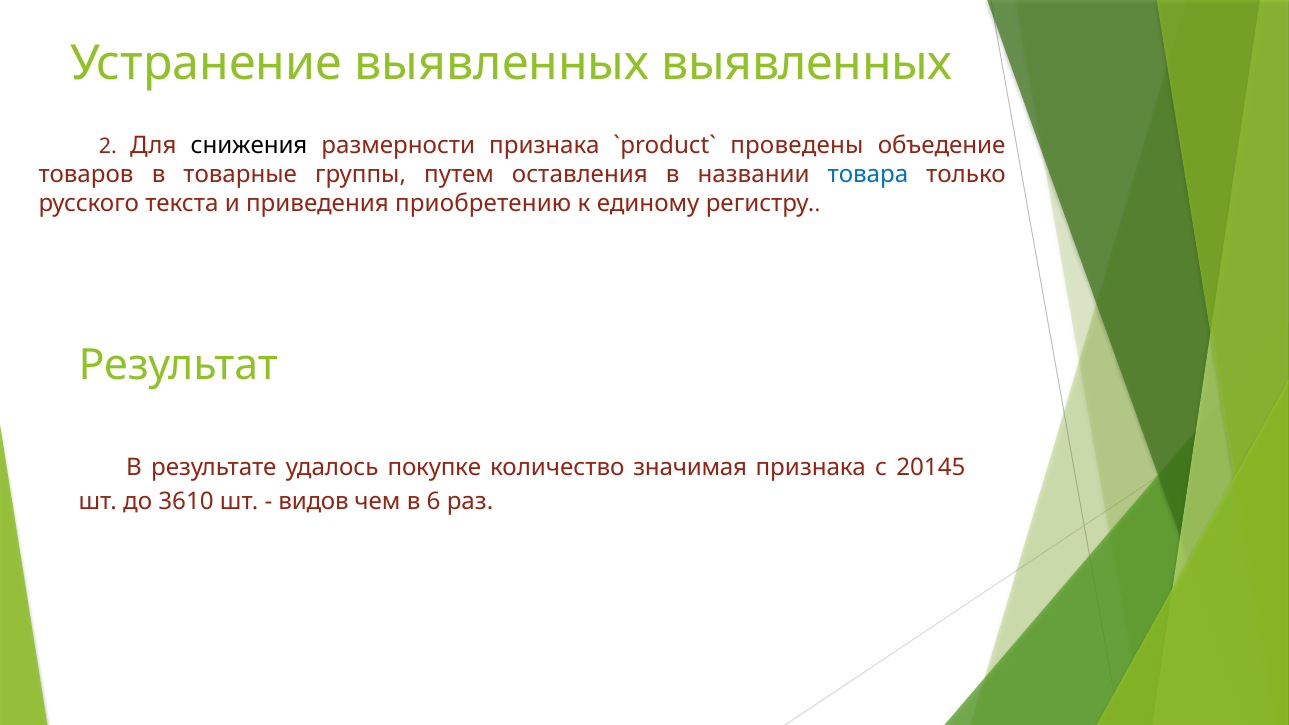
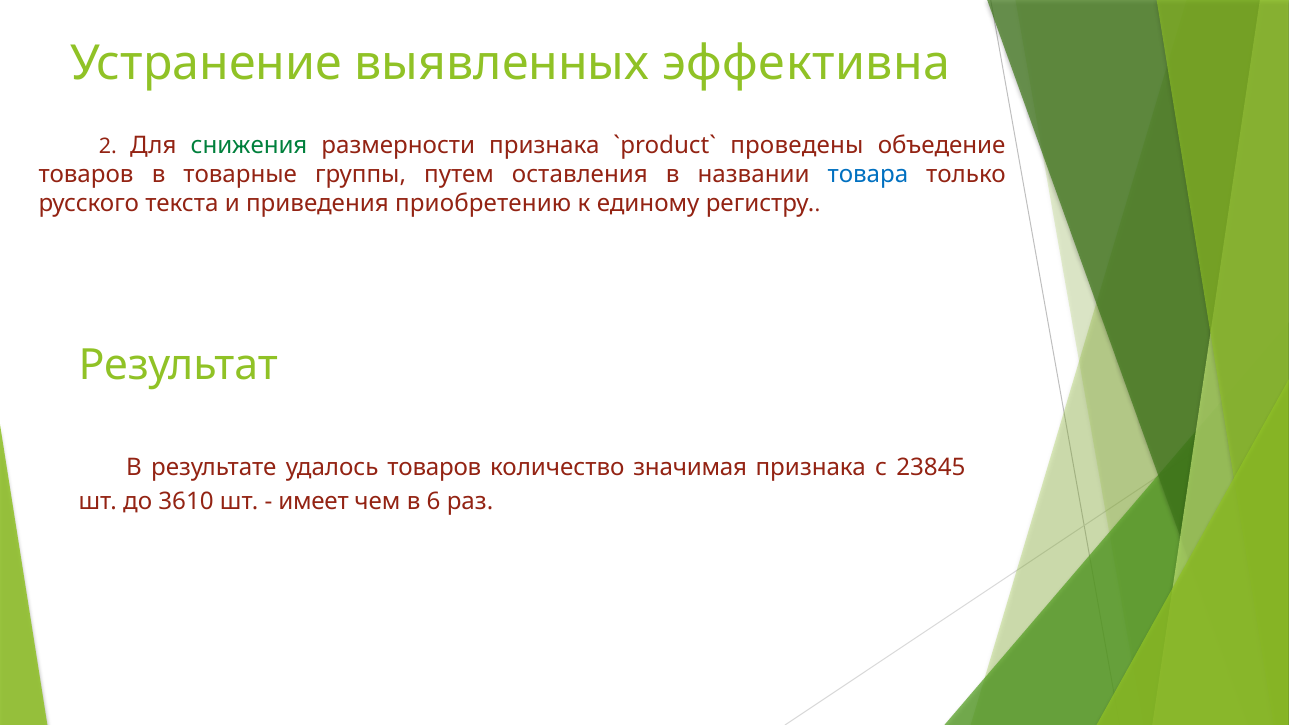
выявленных выявленных: выявленных -> эффективна
снижения colour: black -> green
удалось покупке: покупке -> товаров
20145: 20145 -> 23845
видов: видов -> имеет
